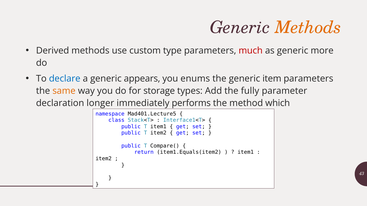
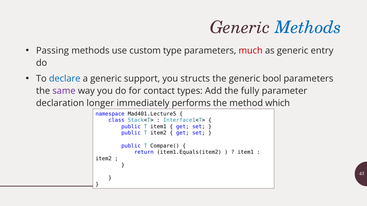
Methods at (308, 27) colour: orange -> blue
Derived: Derived -> Passing
more: more -> entry
appears: appears -> support
enums: enums -> structs
item: item -> bool
same colour: orange -> purple
storage: storage -> contact
